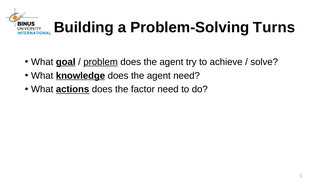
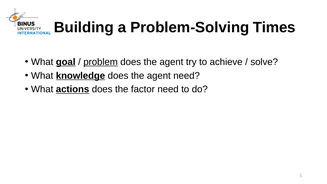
Turns: Turns -> Times
